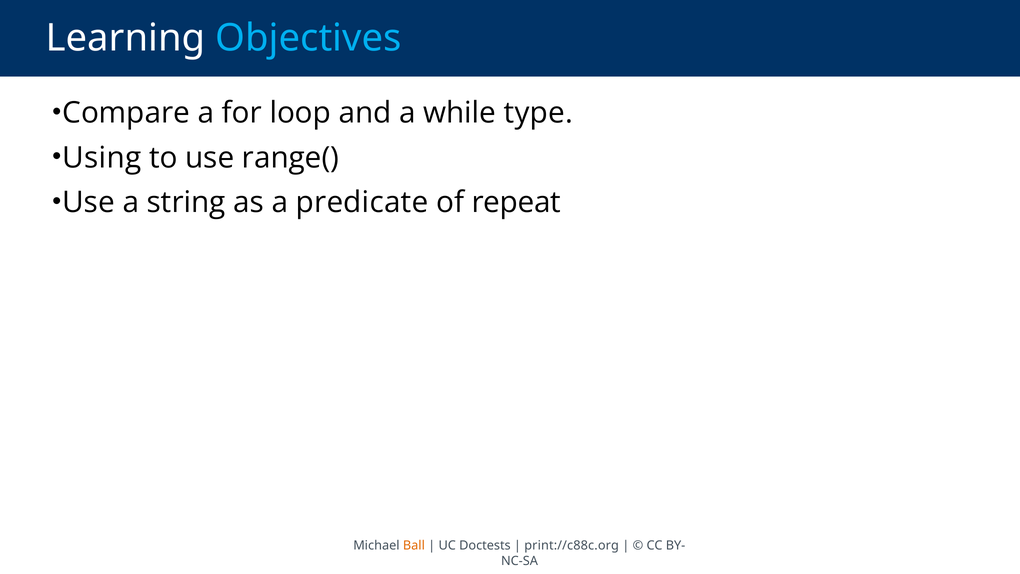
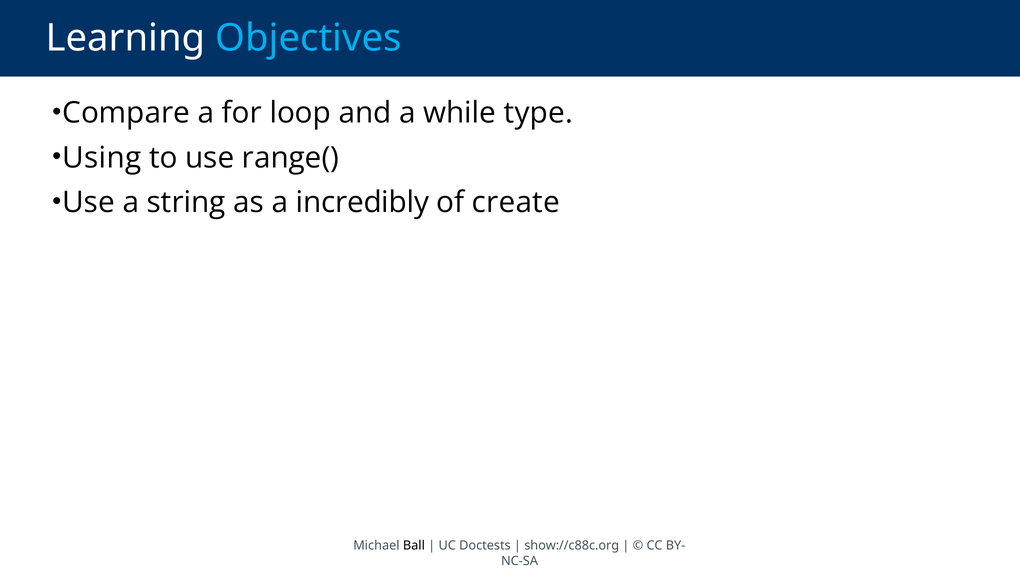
predicate: predicate -> incredibly
repeat: repeat -> create
Ball colour: orange -> black
print://c88c.org: print://c88c.org -> show://c88c.org
